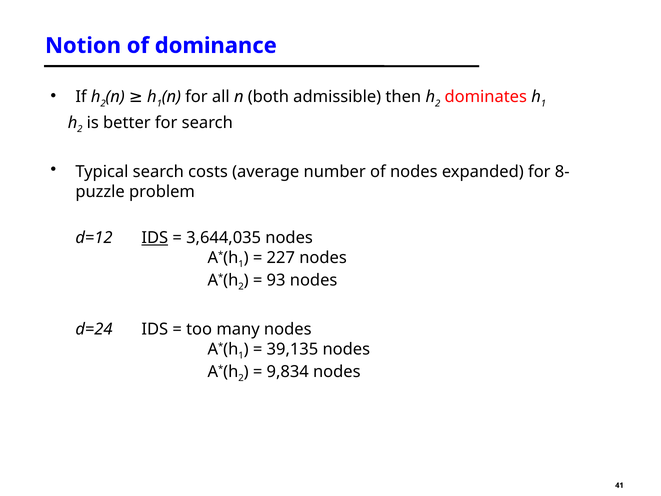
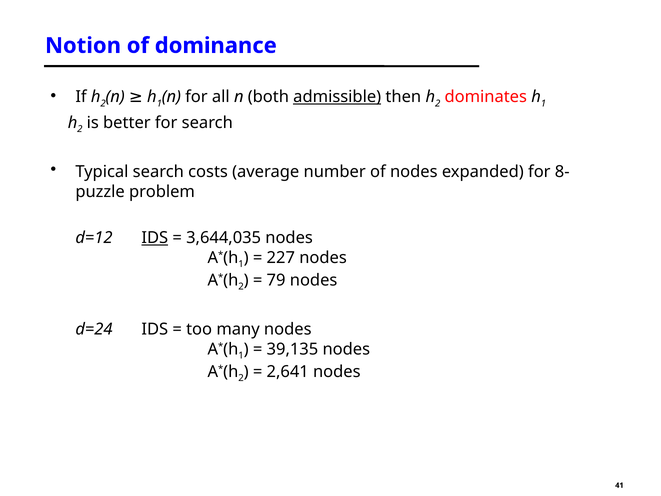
admissible underline: none -> present
93: 93 -> 79
9,834: 9,834 -> 2,641
